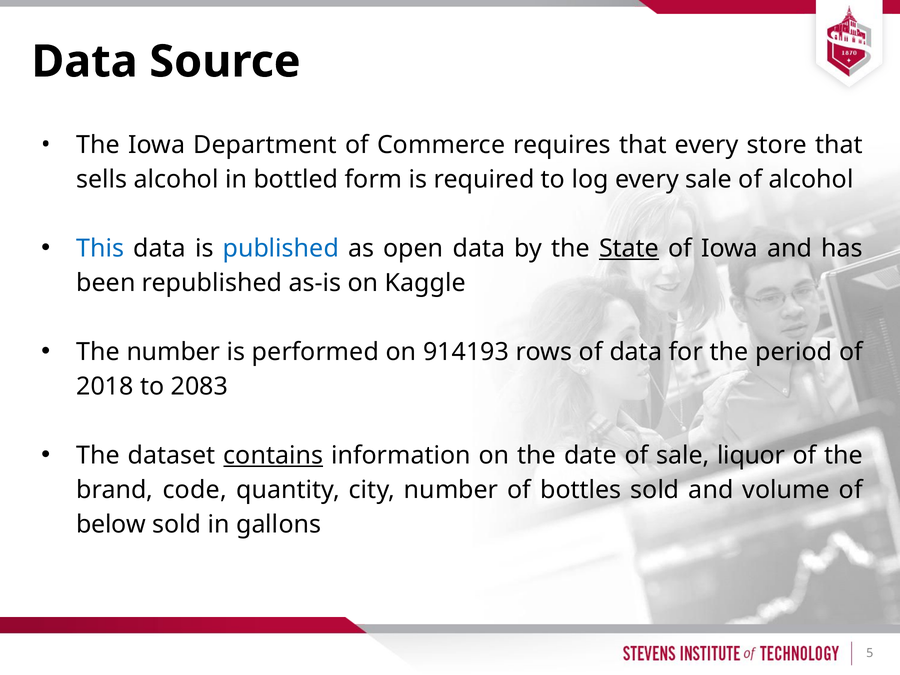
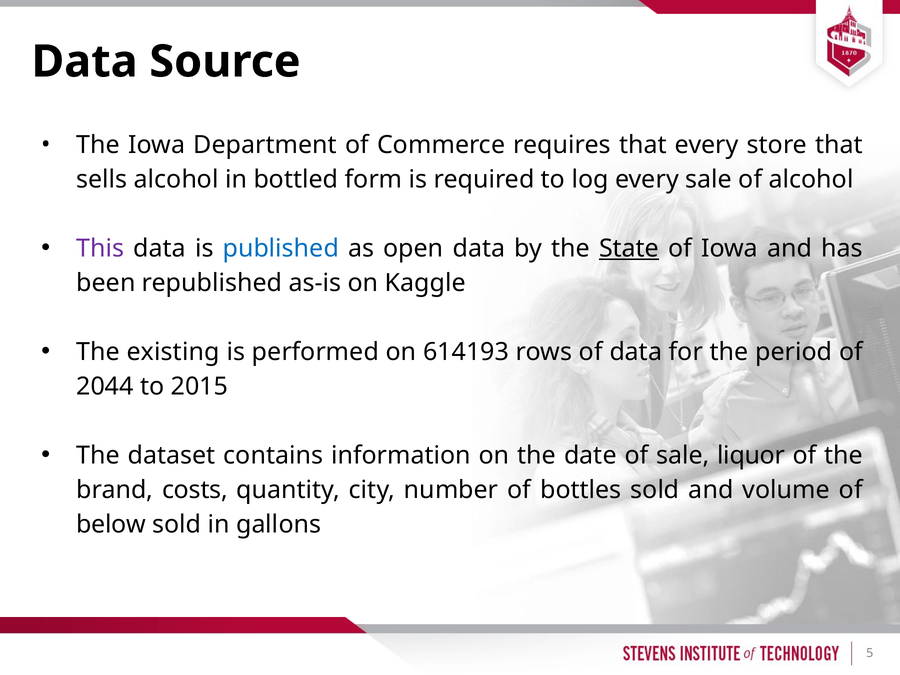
This colour: blue -> purple
The number: number -> existing
914193: 914193 -> 614193
2018: 2018 -> 2044
2083: 2083 -> 2015
contains underline: present -> none
code: code -> costs
